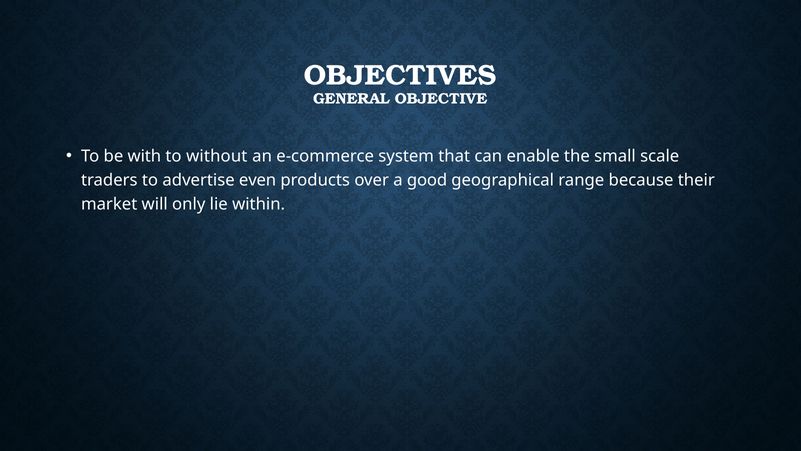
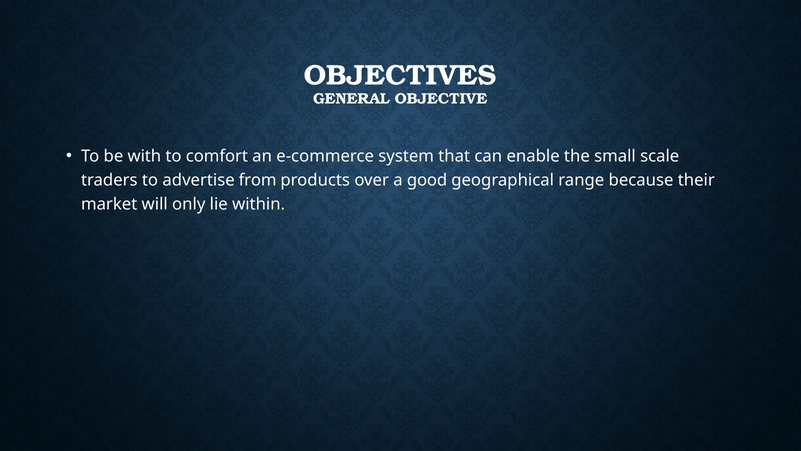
without: without -> comfort
even: even -> from
